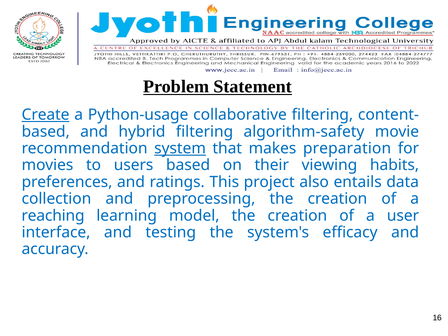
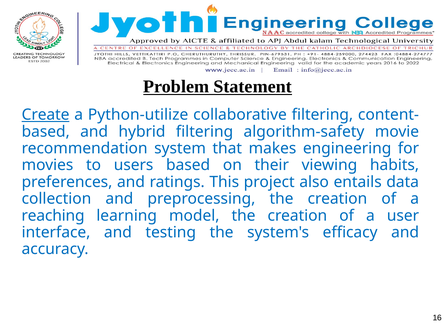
Python-usage: Python-usage -> Python-utilize
system underline: present -> none
preparation: preparation -> engineering
